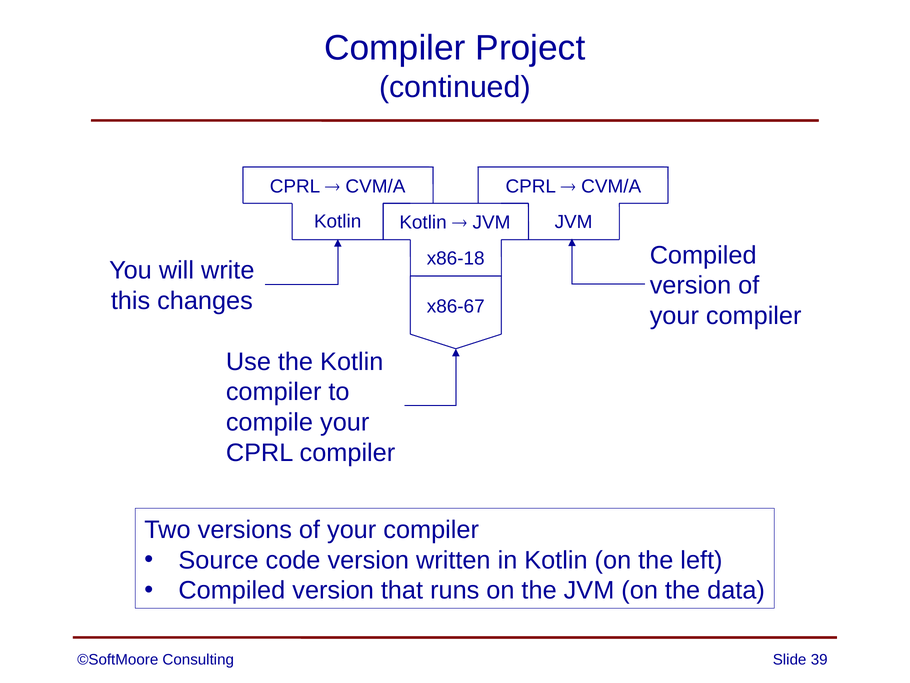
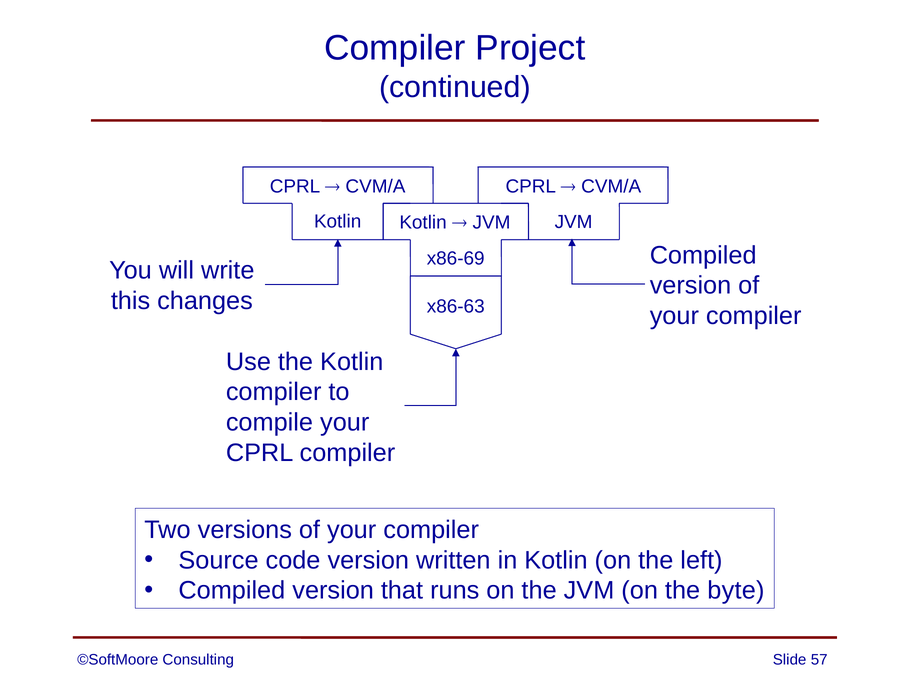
x86-18: x86-18 -> x86-69
x86-67: x86-67 -> x86-63
data: data -> byte
39: 39 -> 57
